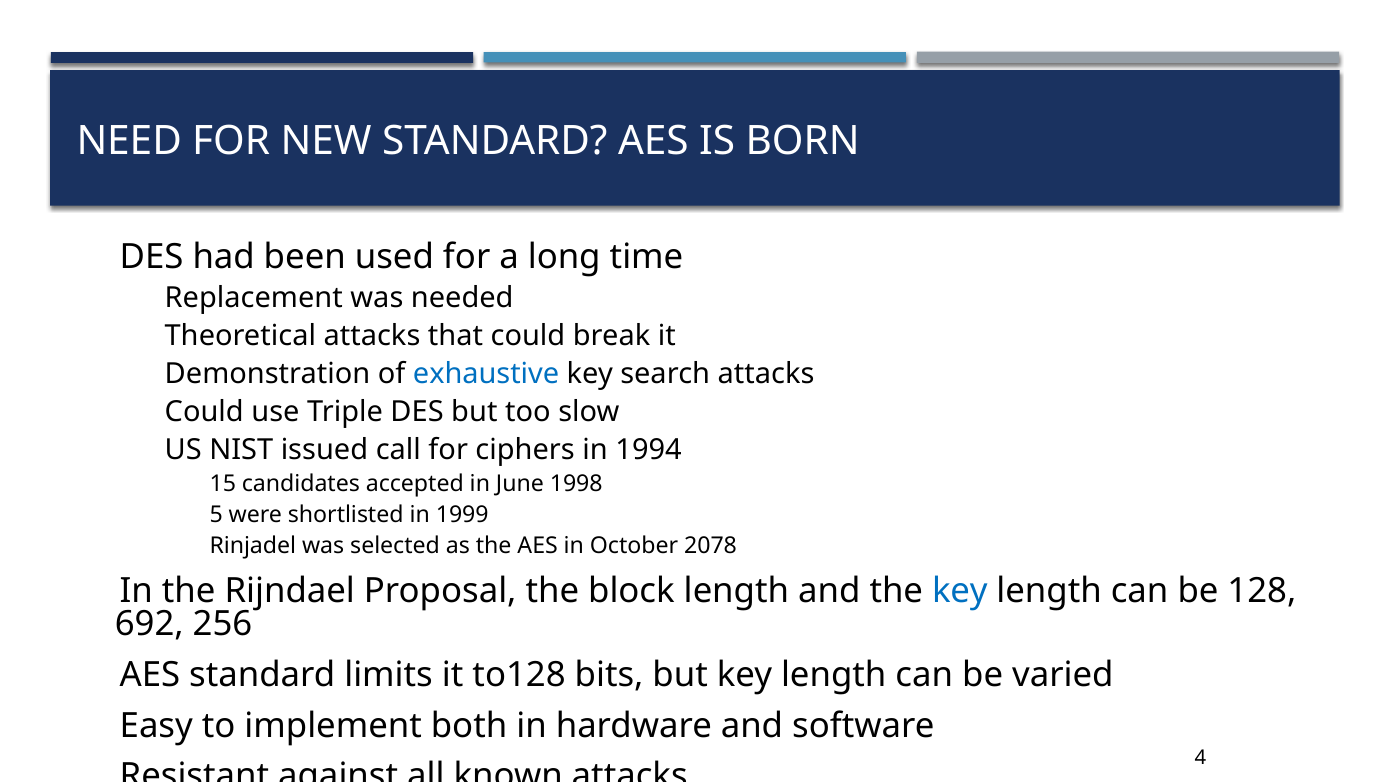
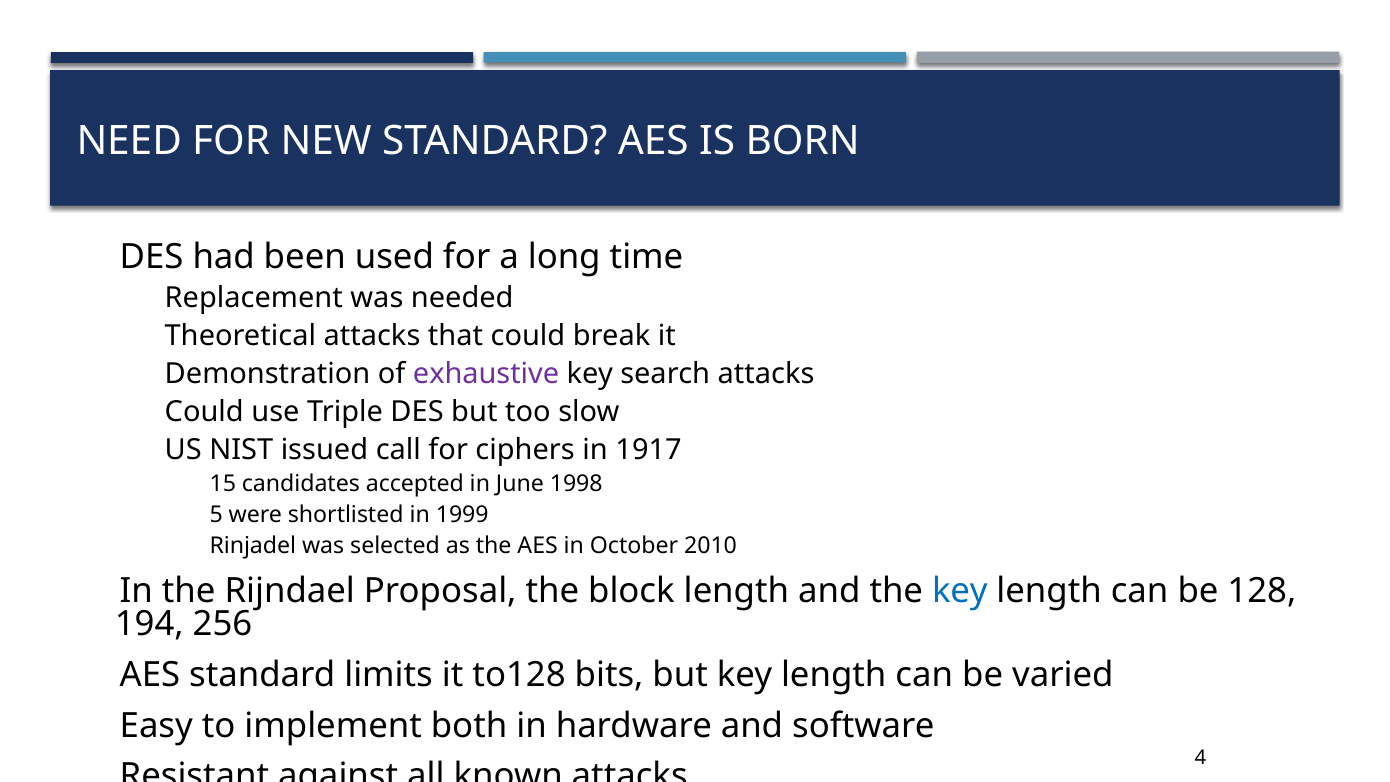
exhaustive colour: blue -> purple
1994: 1994 -> 1917
2078: 2078 -> 2010
692: 692 -> 194
